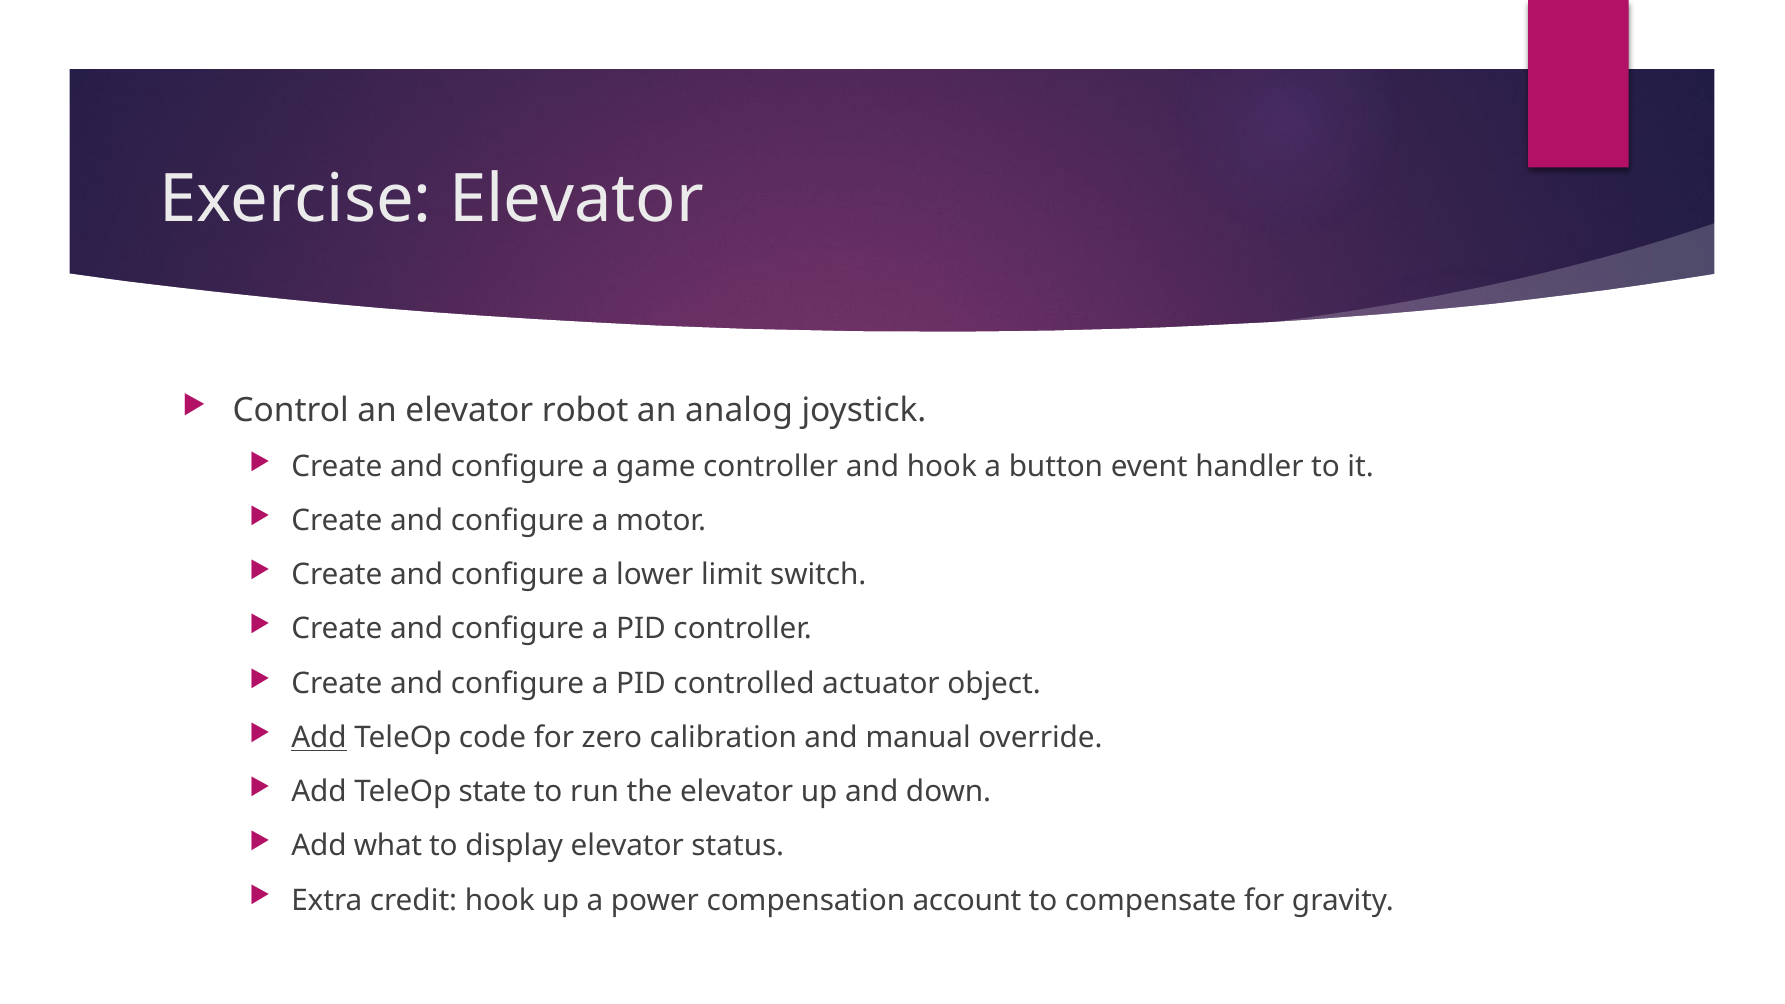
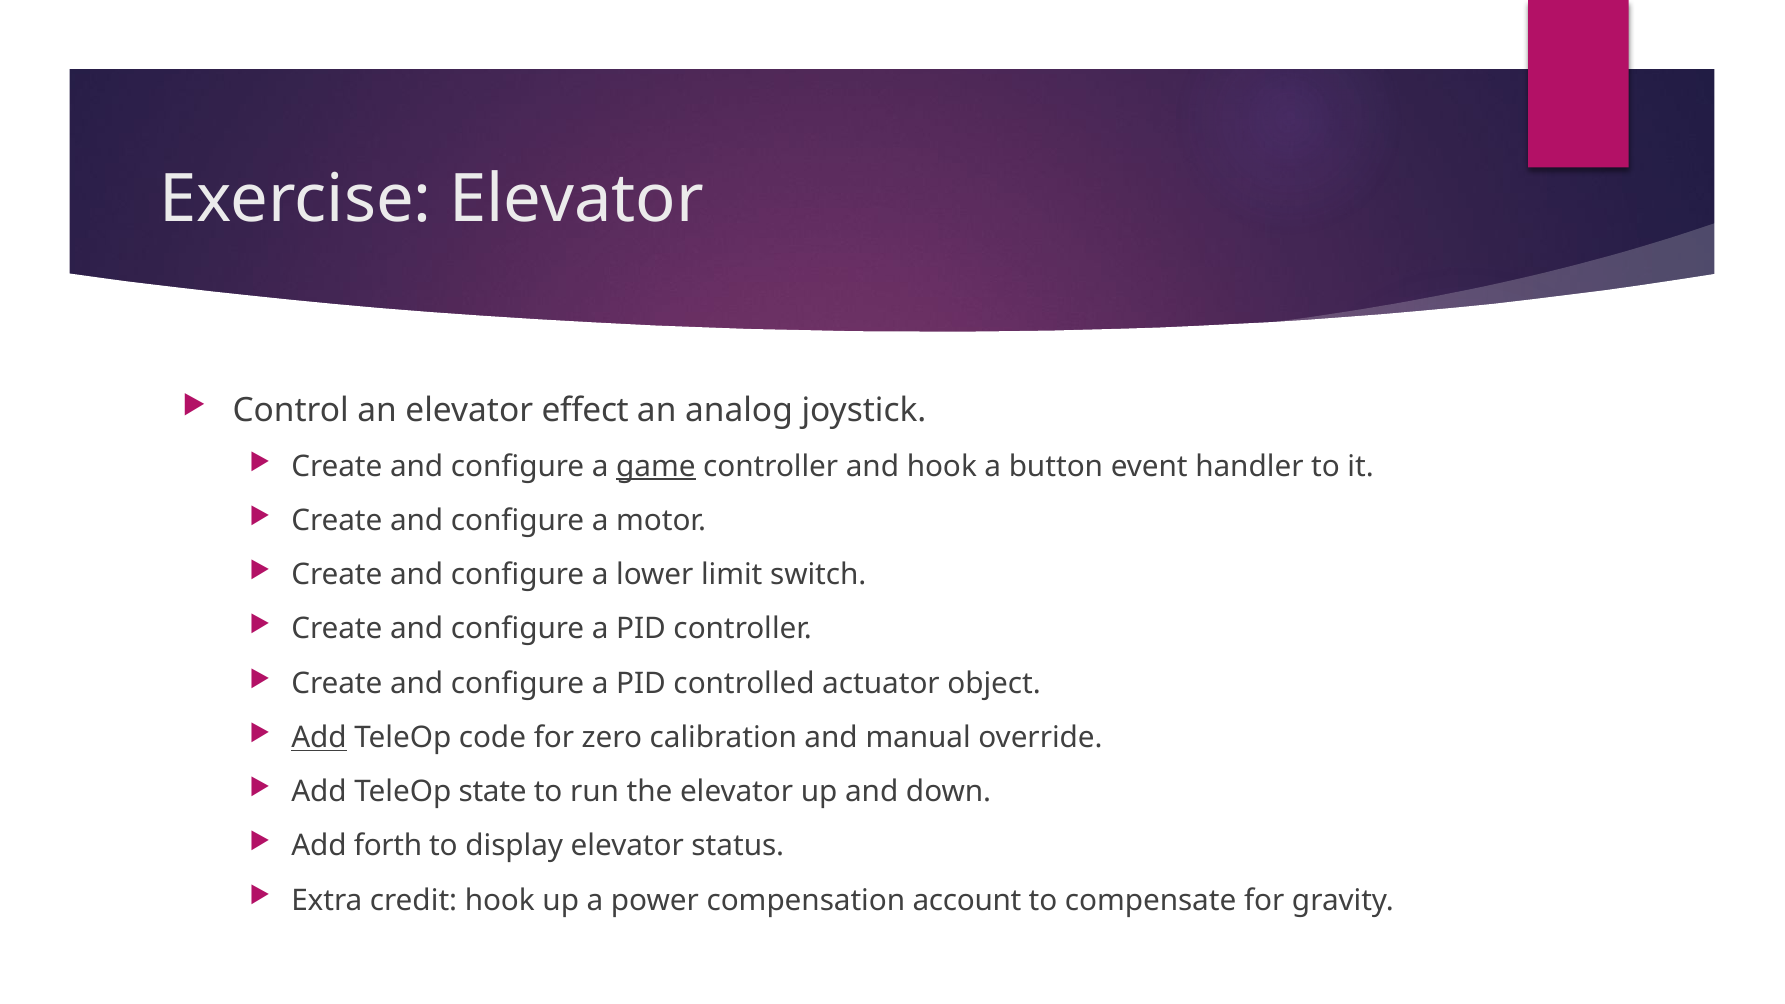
robot: robot -> effect
game underline: none -> present
what: what -> forth
